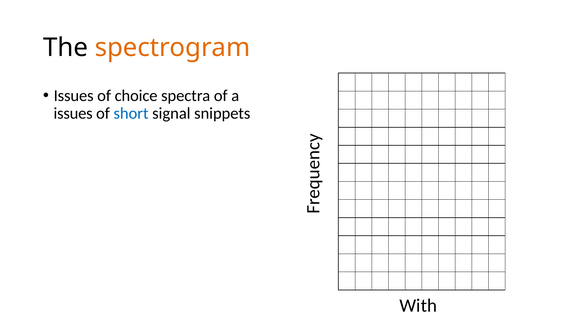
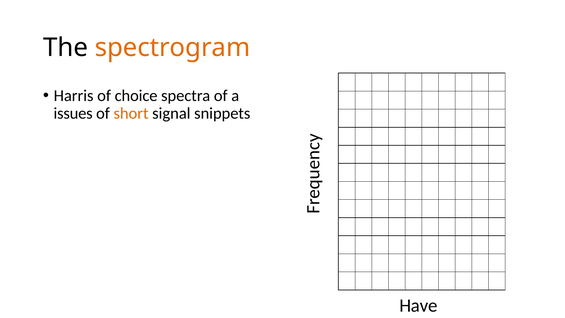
Issues at (74, 96): Issues -> Harris
short colour: blue -> orange
With: With -> Have
